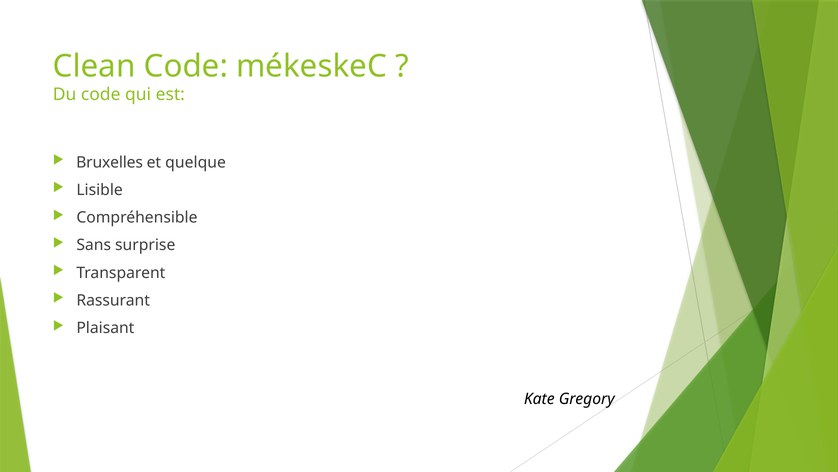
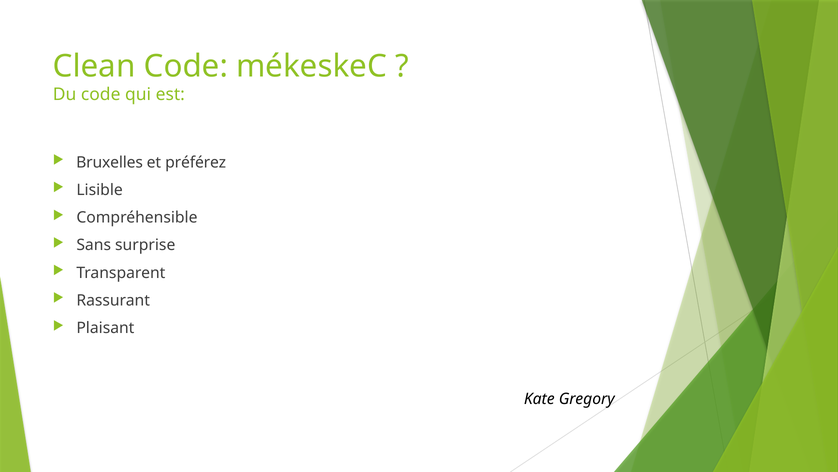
quelque: quelque -> préférez
